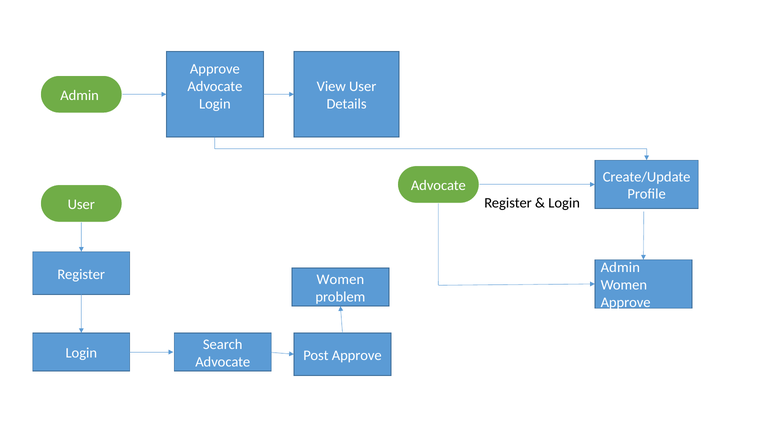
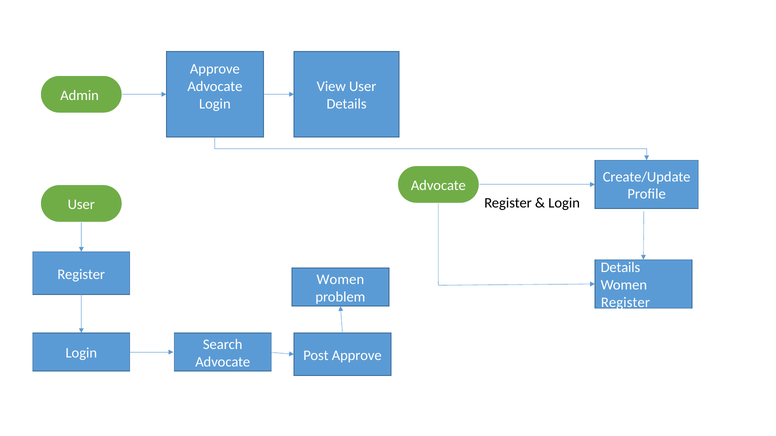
Admin at (620, 268): Admin -> Details
Approve at (626, 303): Approve -> Register
